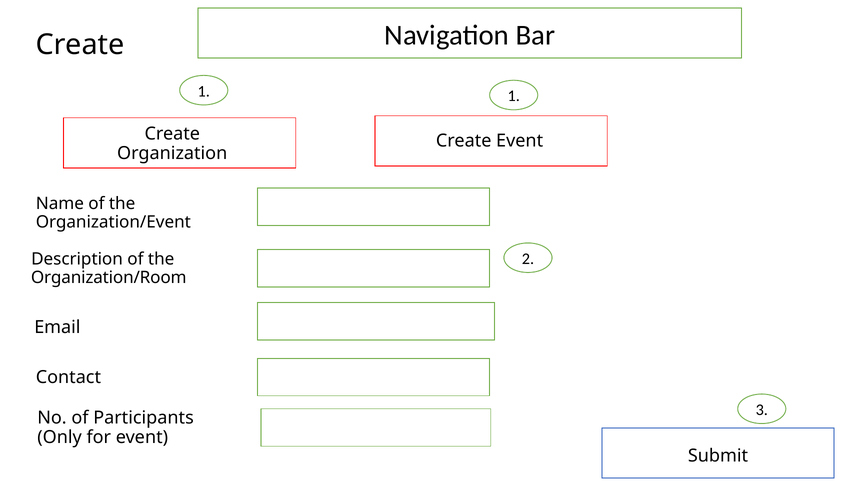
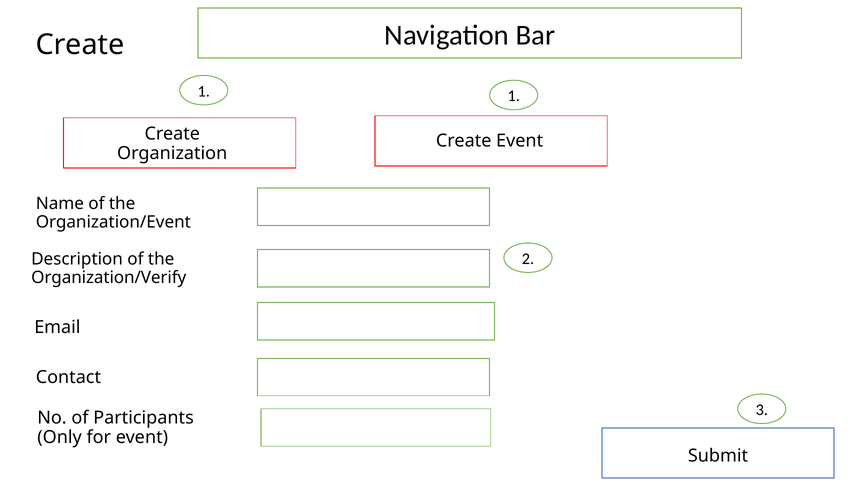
Organization/Room: Organization/Room -> Organization/Verify
